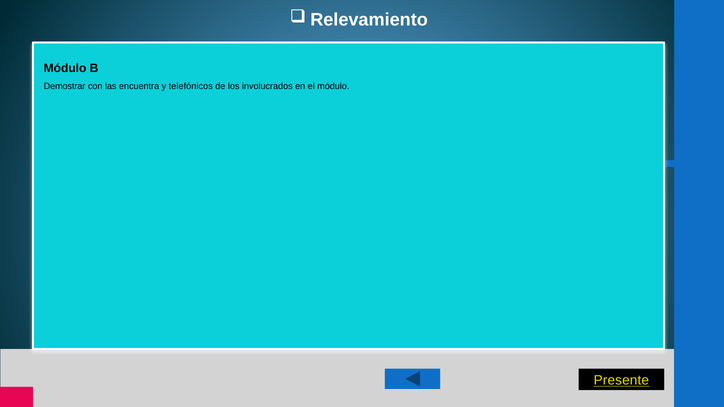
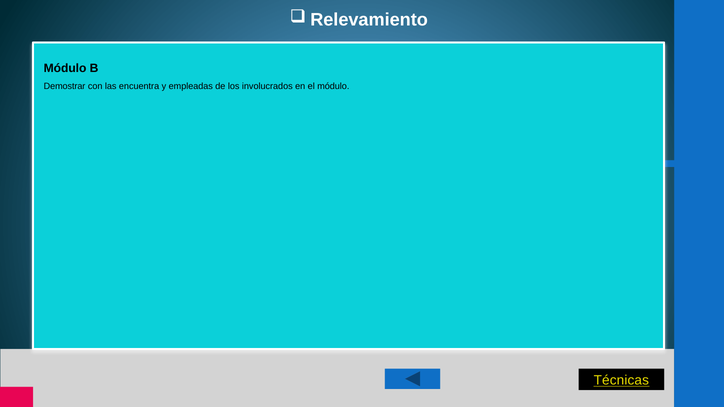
telefónicos: telefónicos -> empleadas
Presente: Presente -> Técnicas
